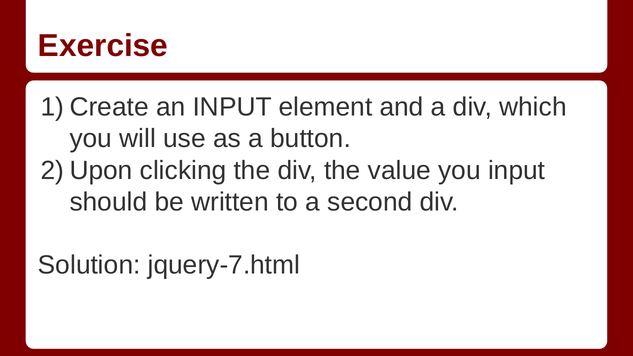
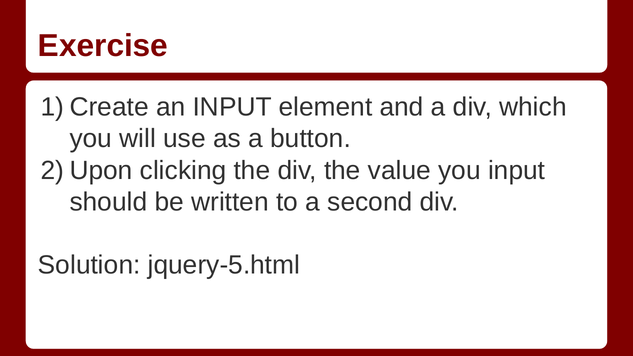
jquery-7.html: jquery-7.html -> jquery-5.html
